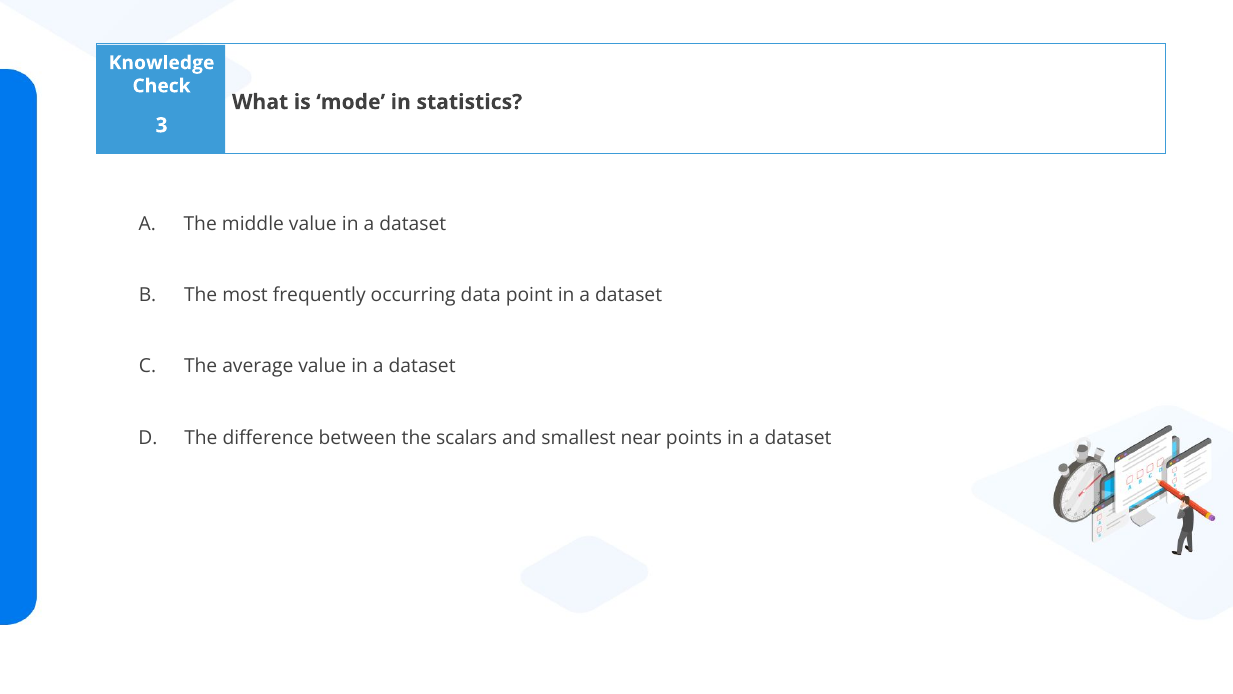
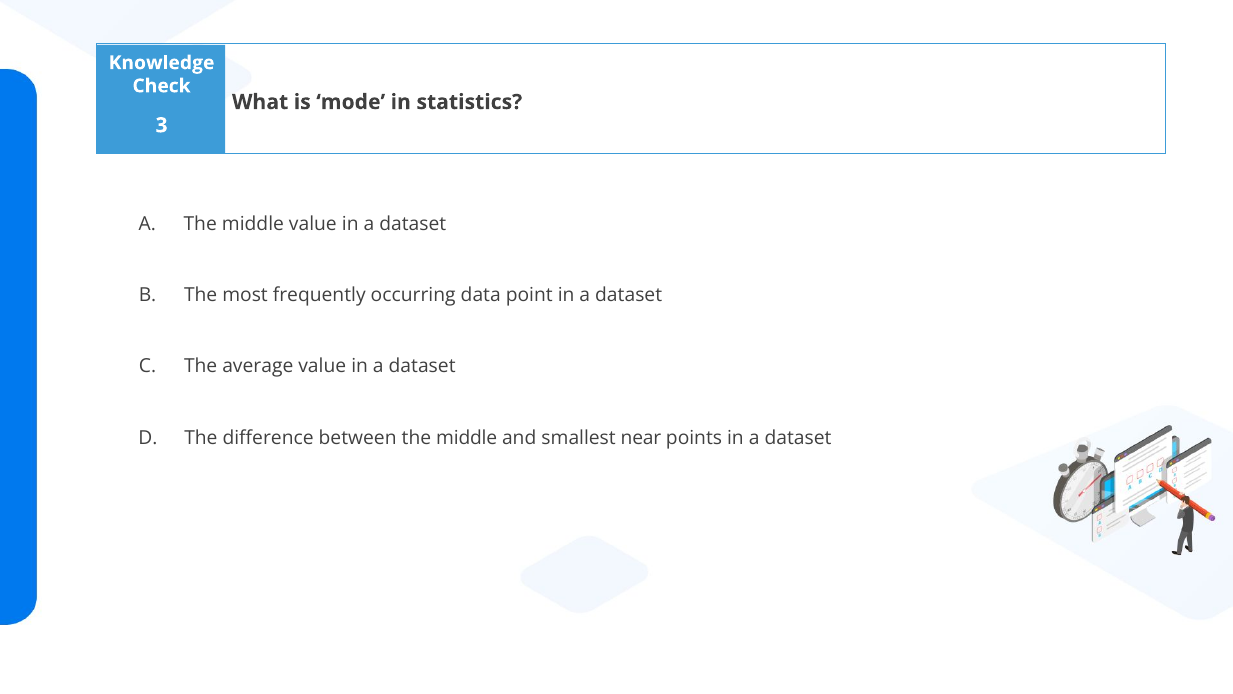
between the scalars: scalars -> middle
